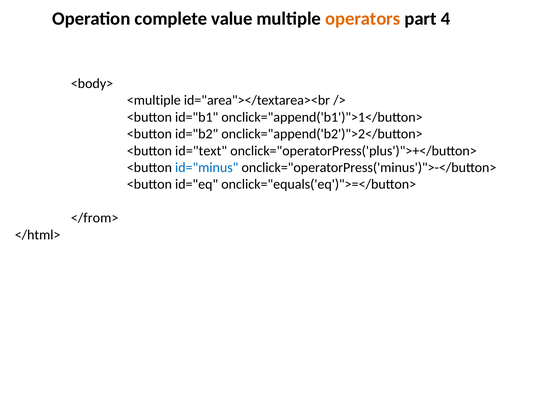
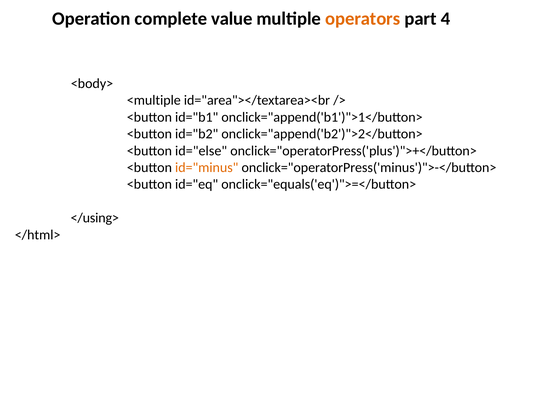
id="text: id="text -> id="else
id="minus colour: blue -> orange
</from>: </from> -> </using>
